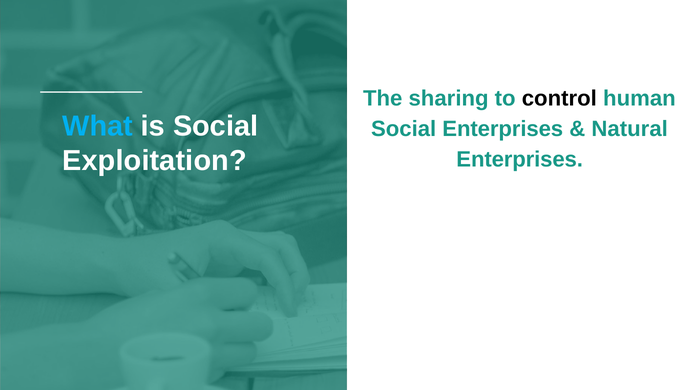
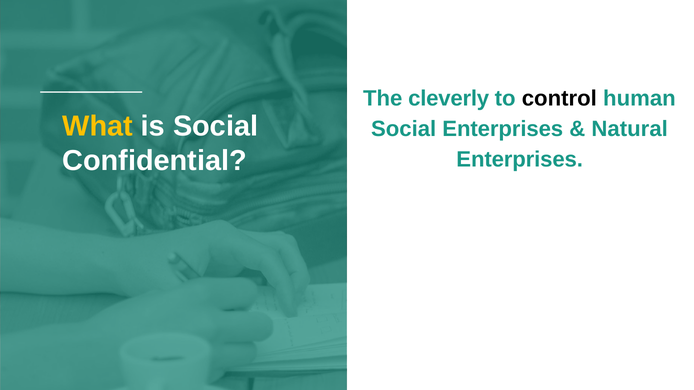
sharing: sharing -> cleverly
What colour: light blue -> yellow
Exploitation: Exploitation -> Confidential
